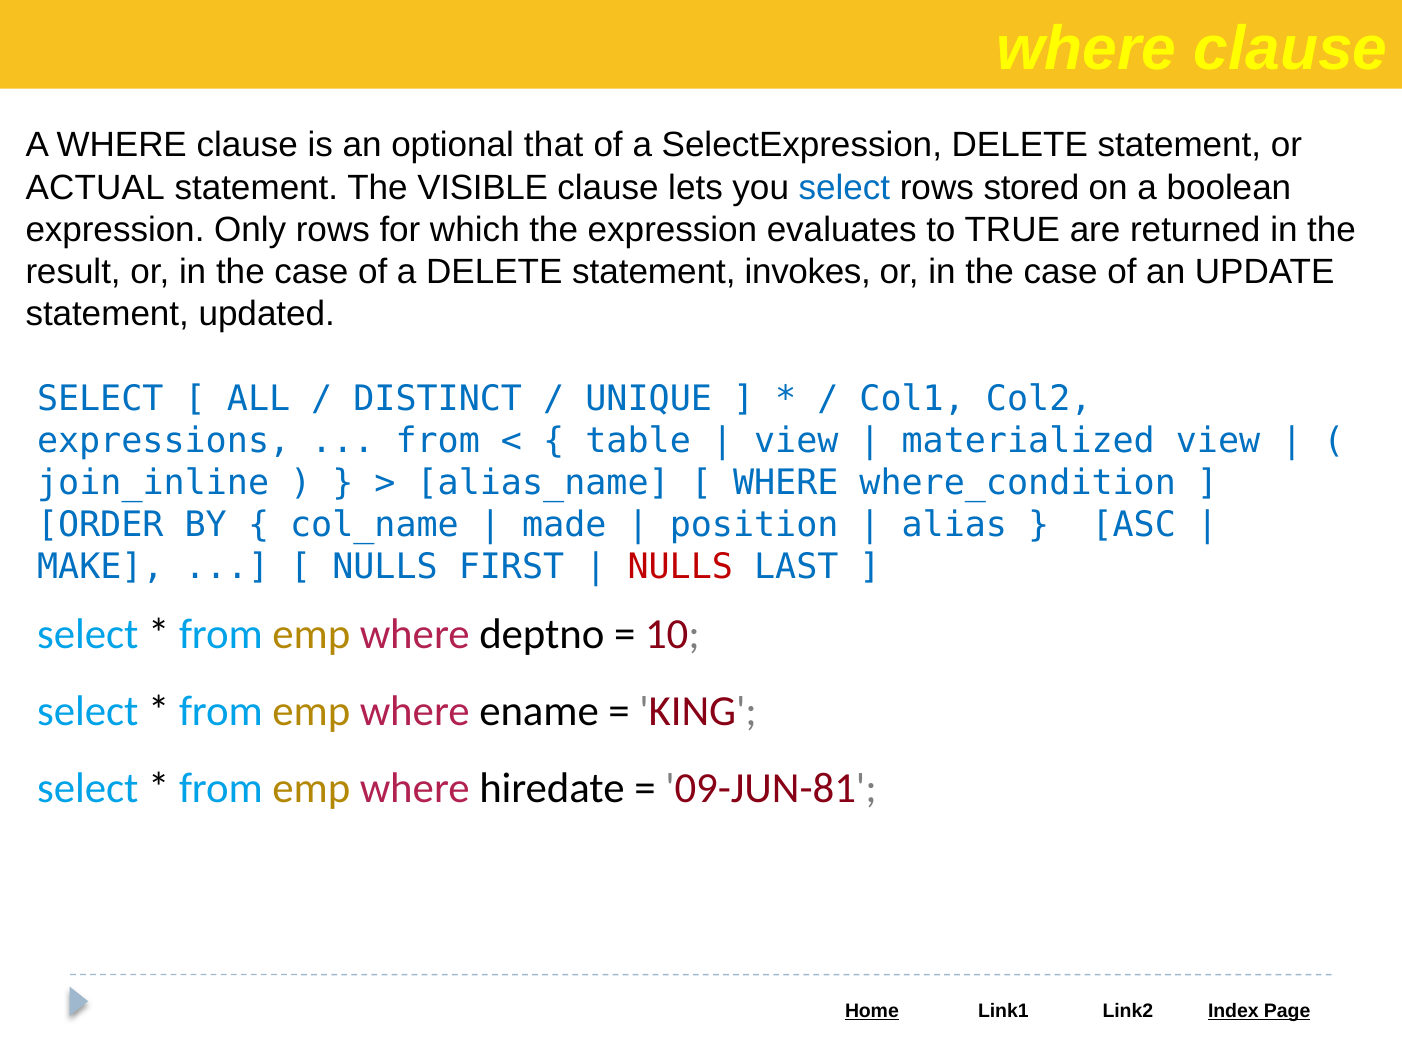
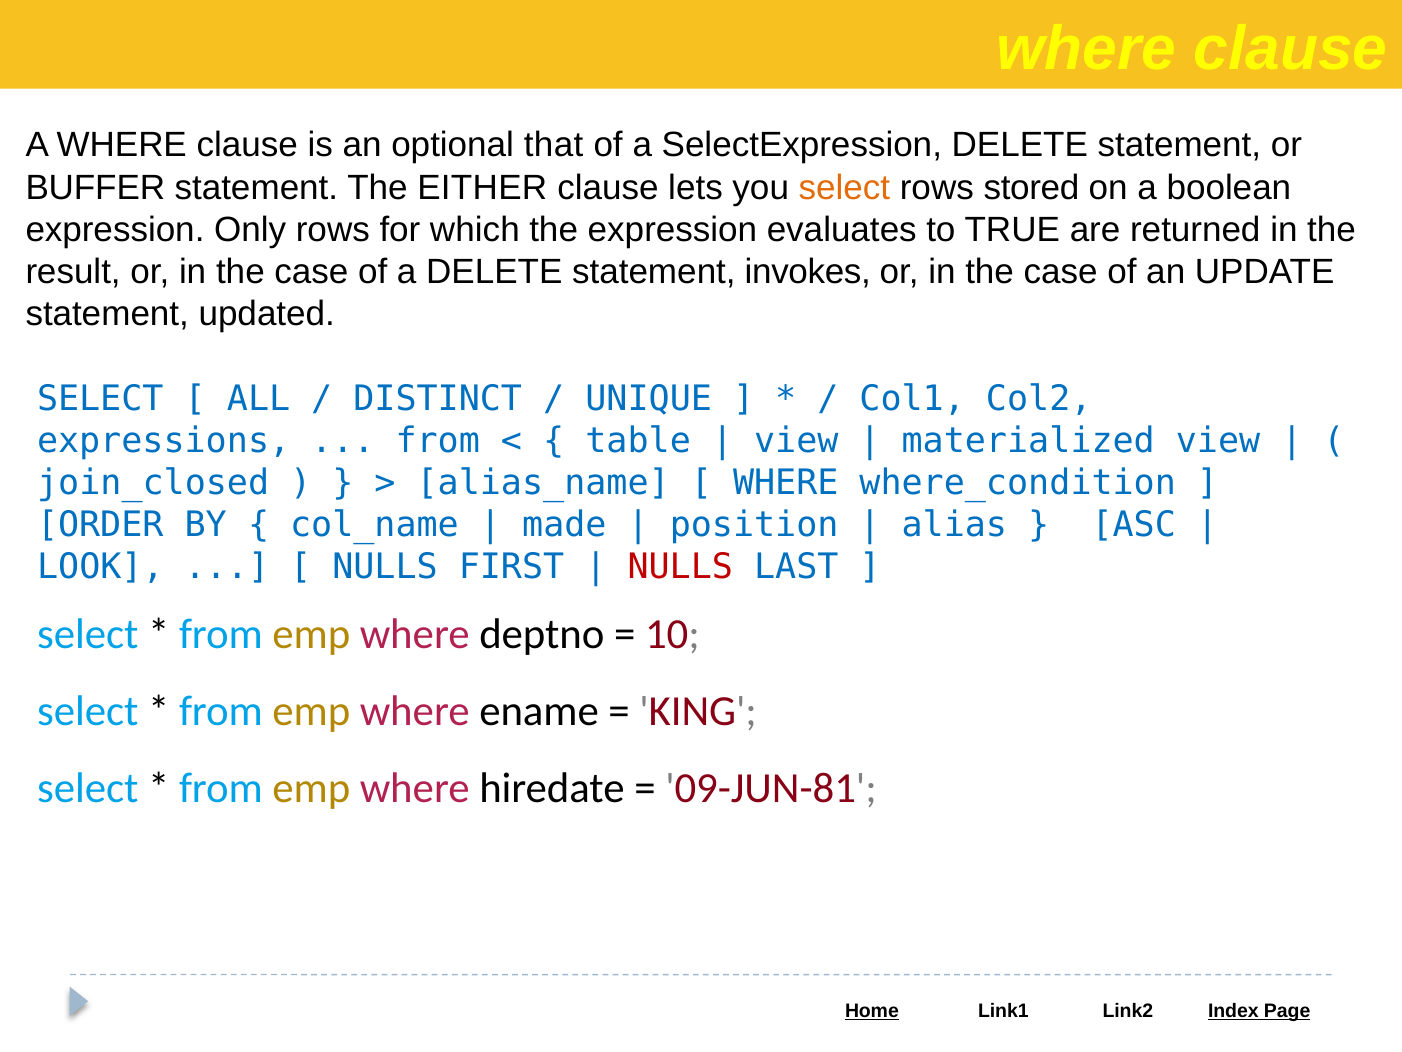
ACTUAL: ACTUAL -> BUFFER
VISIBLE: VISIBLE -> EITHER
select at (844, 187) colour: blue -> orange
join_inline: join_inline -> join_closed
MAKE: MAKE -> LOOK
